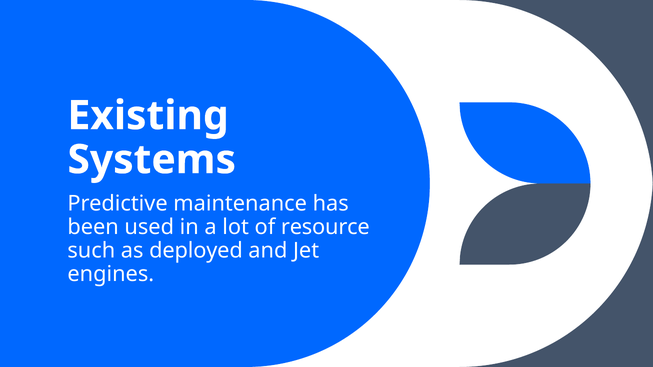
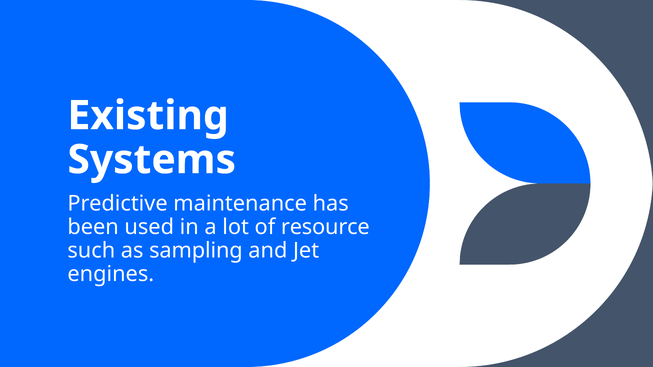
deployed: deployed -> sampling
